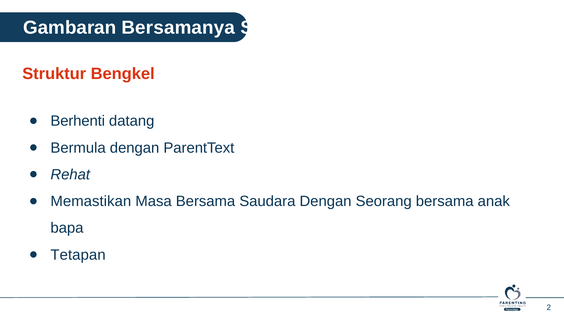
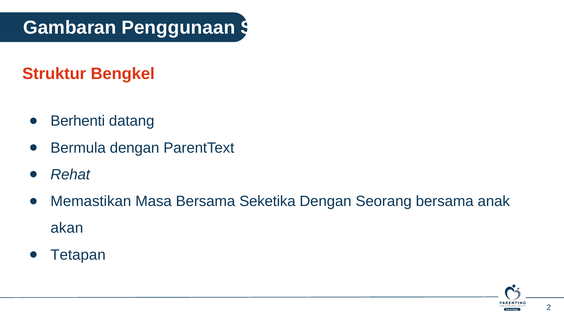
Bersamanya: Bersamanya -> Penggunaan
Saudara: Saudara -> Seketika
bapa: bapa -> akan
